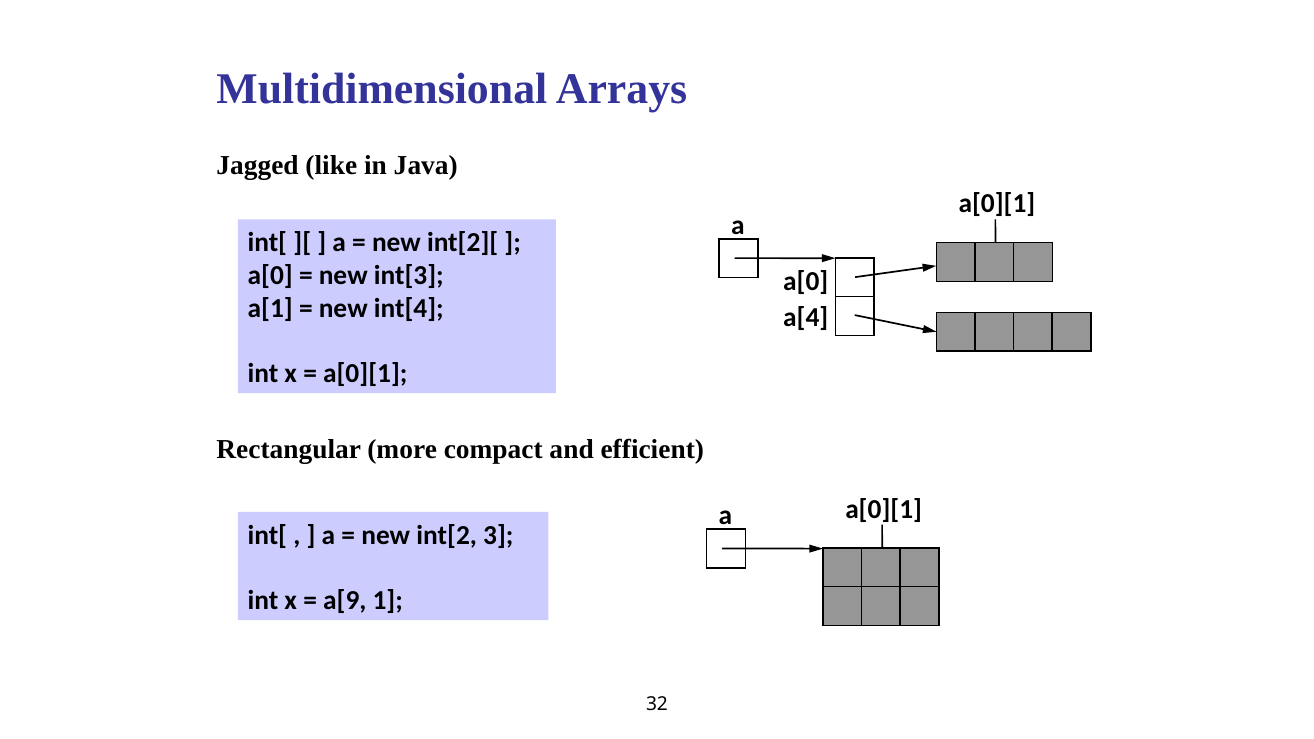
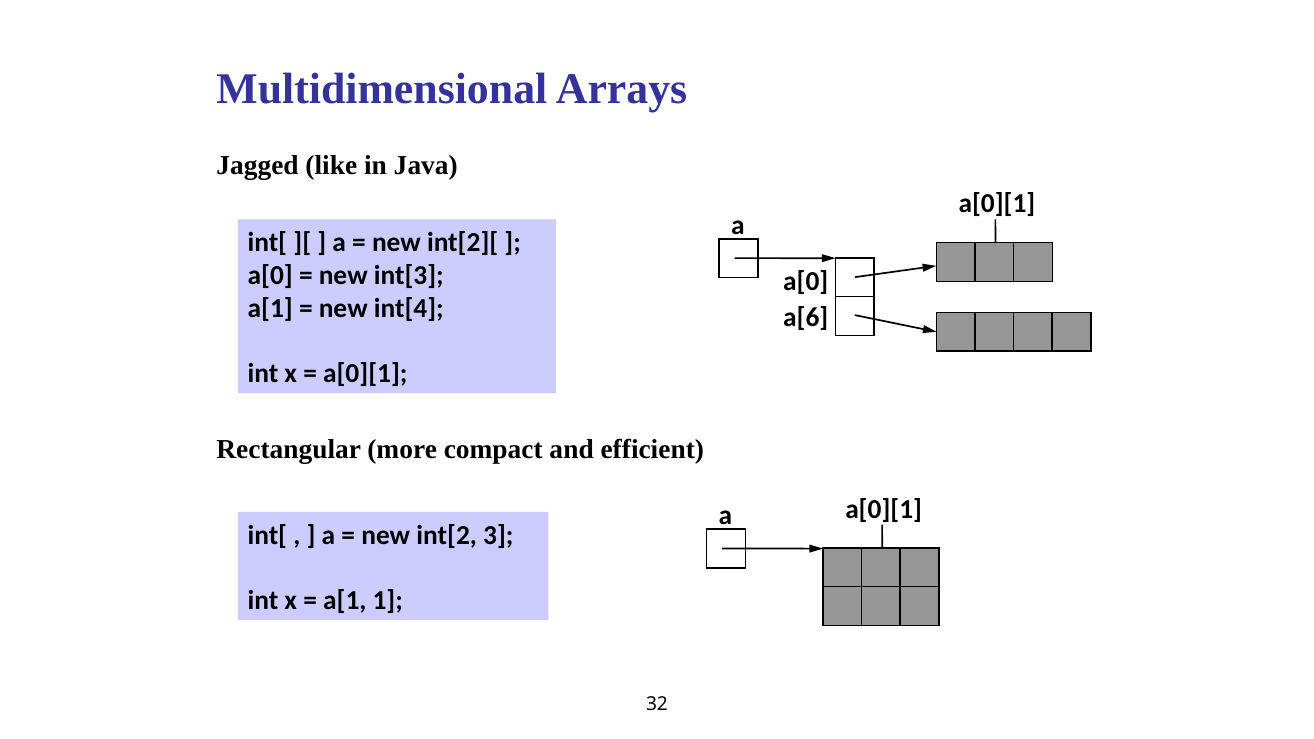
a[4: a[4 -> a[6
a[9 at (345, 601): a[9 -> a[1
